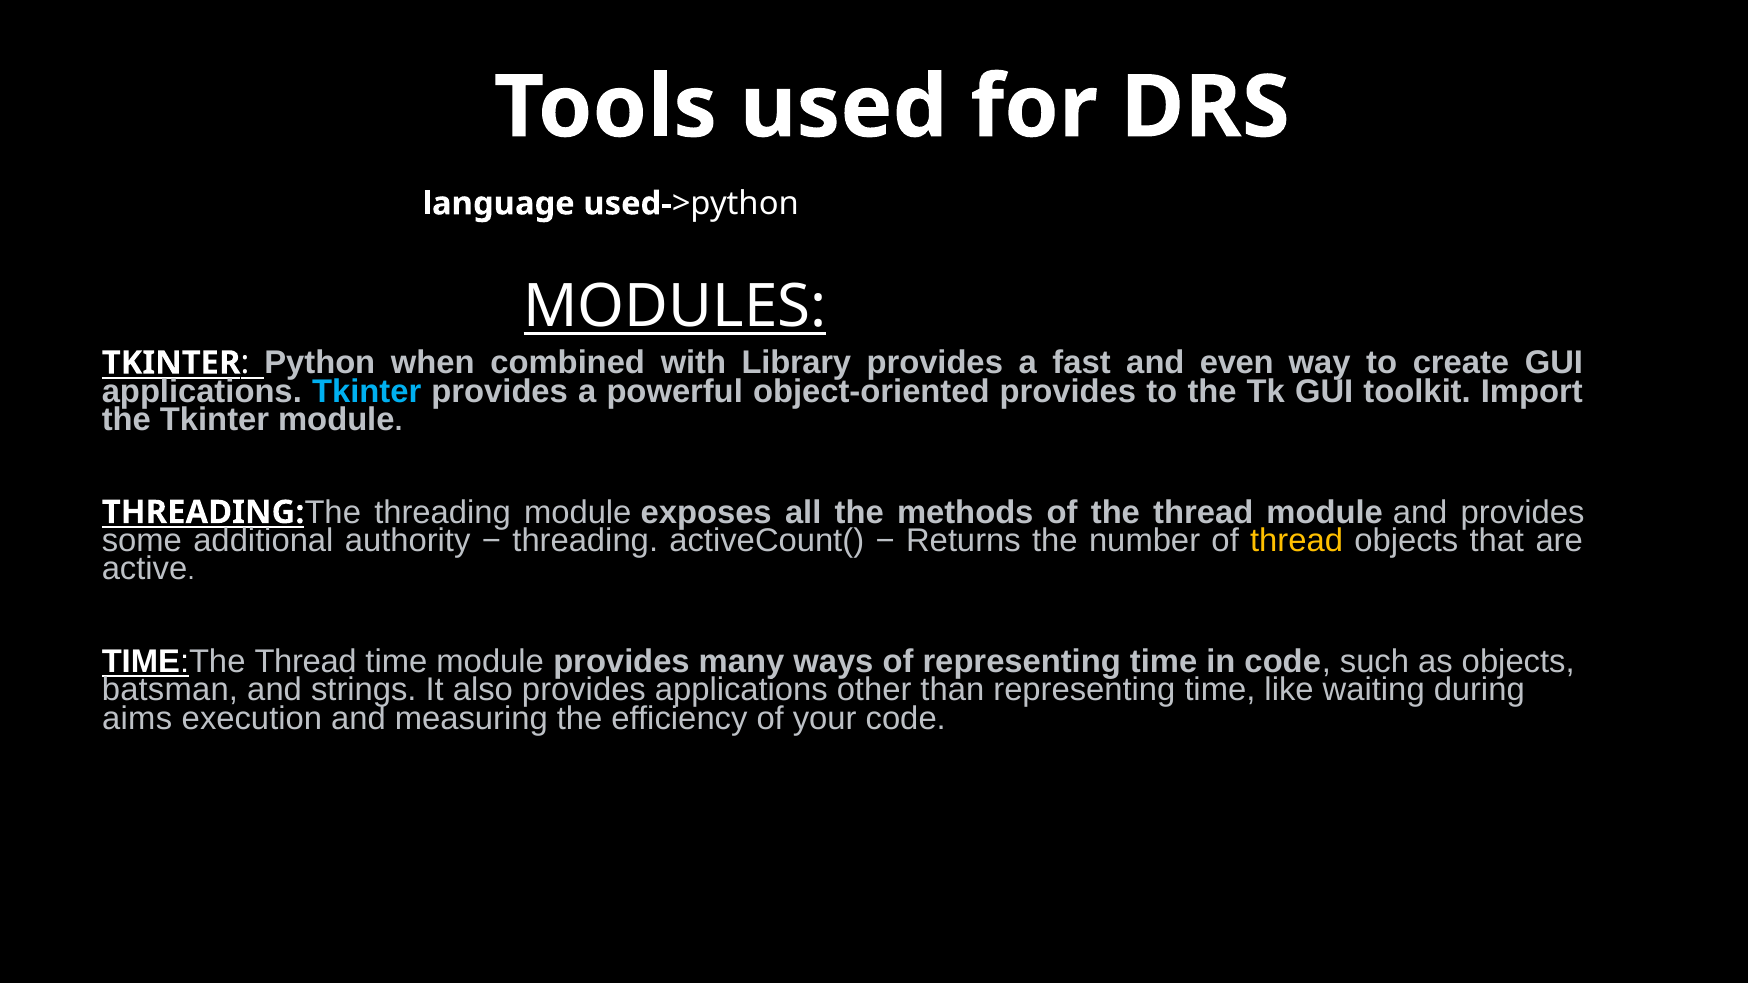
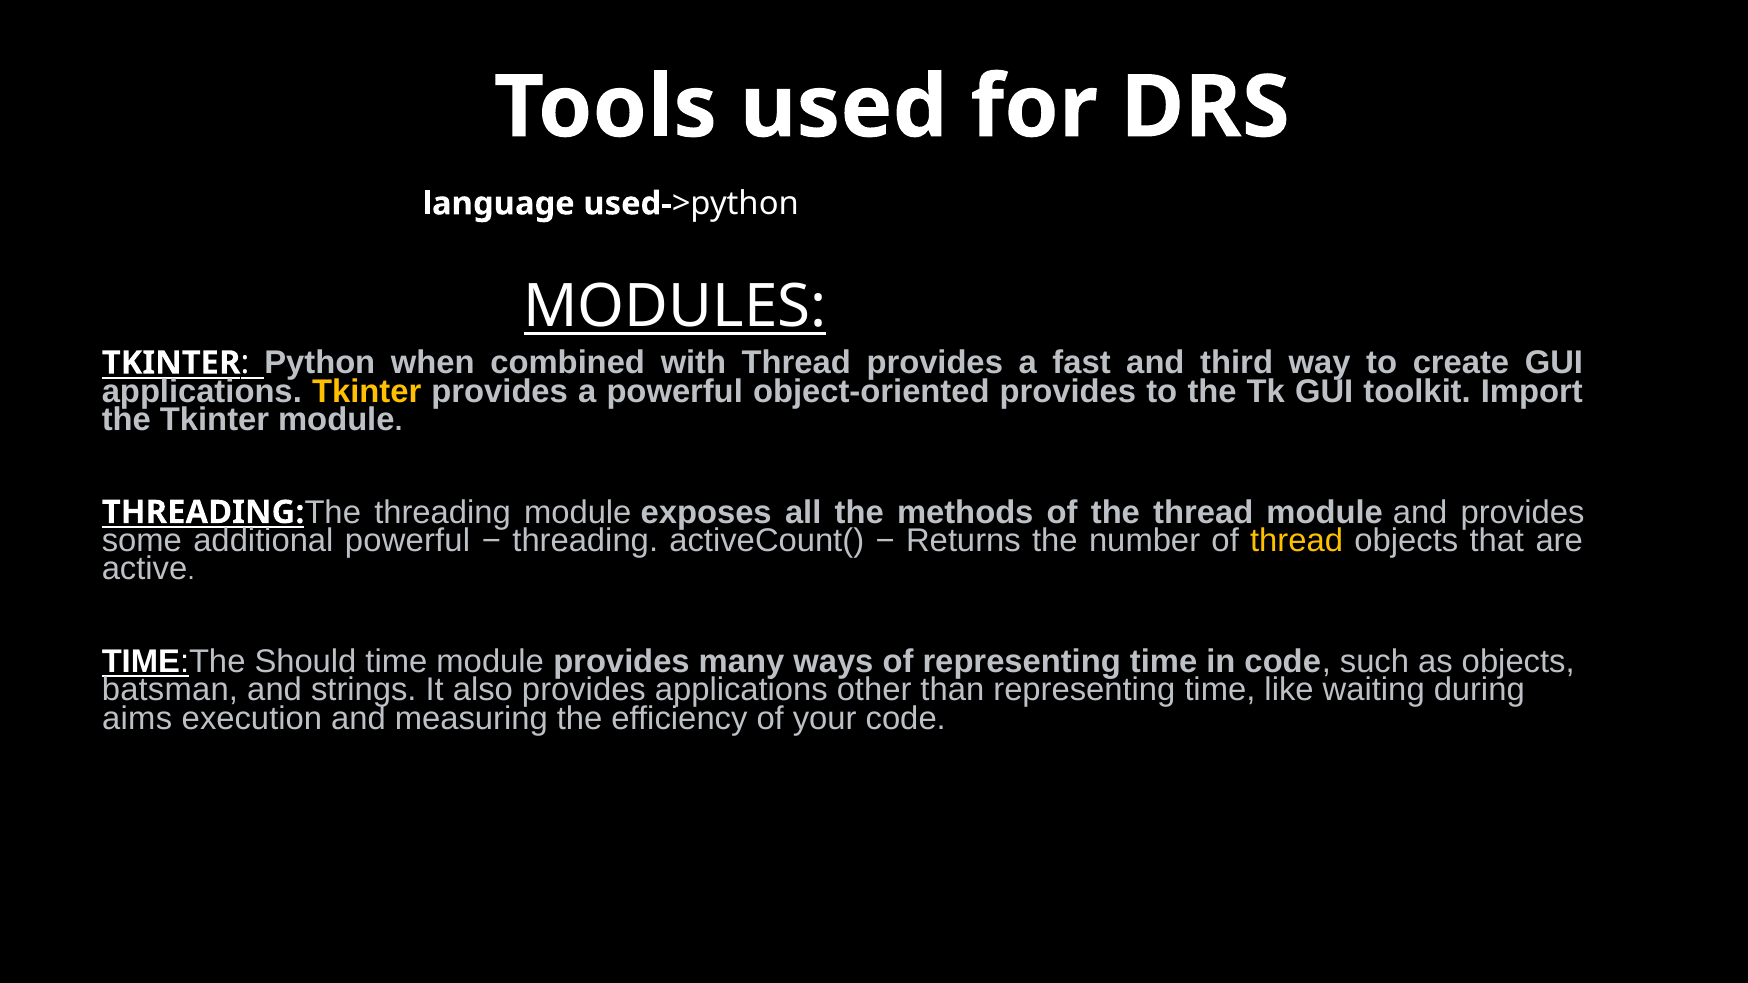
with Library: Library -> Thread
even: even -> third
Tkinter at (367, 391) colour: light blue -> yellow
additional authority: authority -> powerful
TIME:The Thread: Thread -> Should
